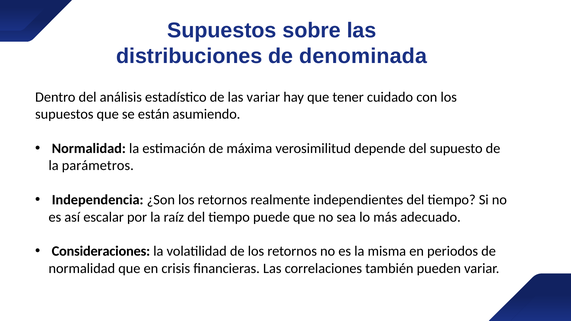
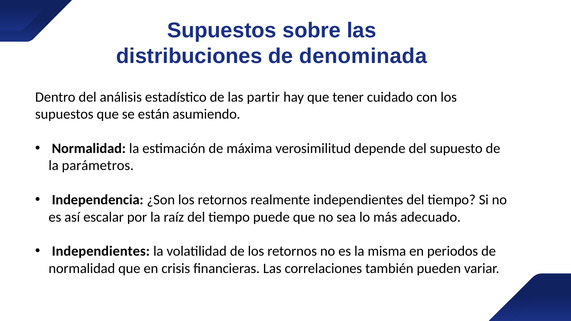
las variar: variar -> partir
Consideraciones at (101, 251): Consideraciones -> Independientes
